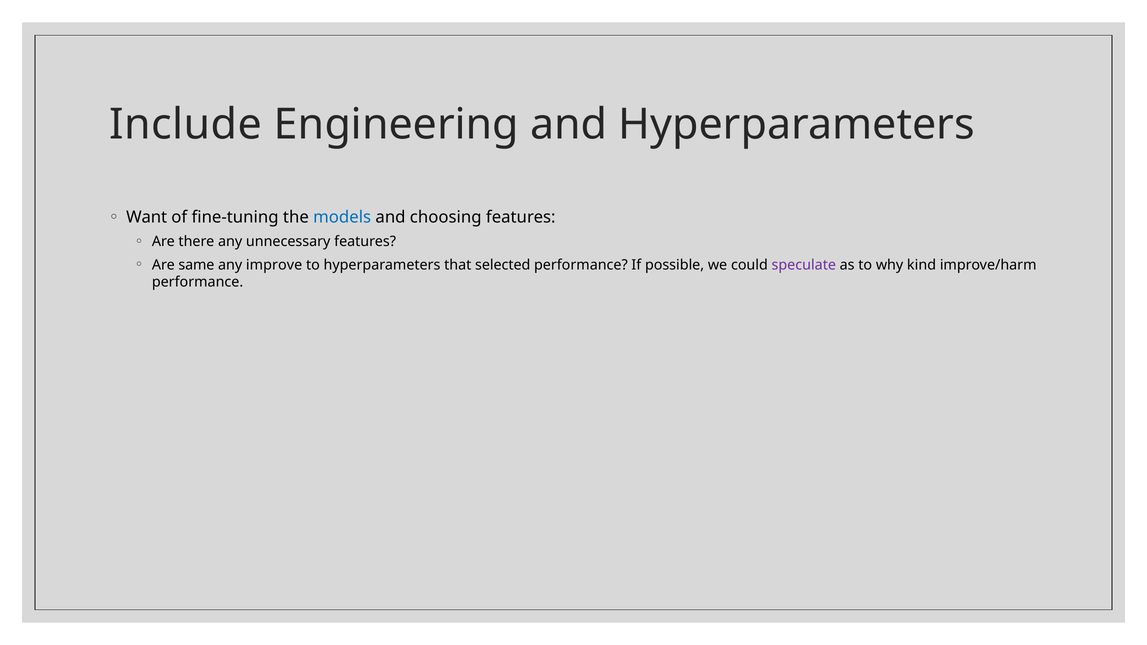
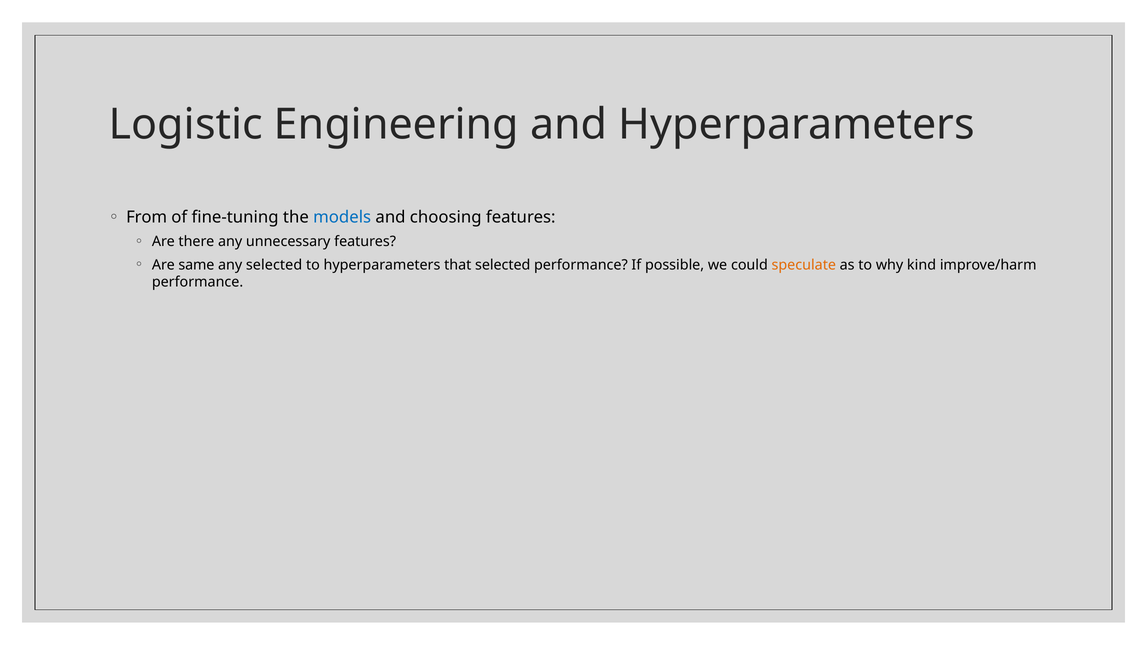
Include: Include -> Logistic
Want: Want -> From
any improve: improve -> selected
speculate colour: purple -> orange
